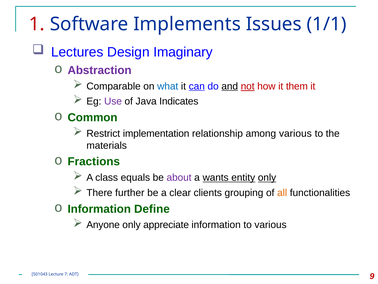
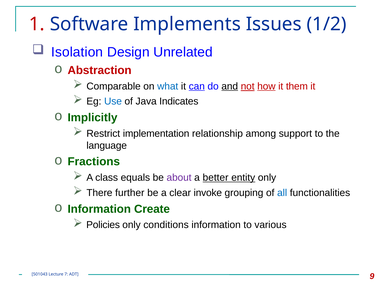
1/1: 1/1 -> 1/2
Lectures: Lectures -> Isolation
Imaginary: Imaginary -> Unrelated
Abstraction colour: purple -> red
how underline: none -> present
Use colour: purple -> blue
Common: Common -> Implicitly
among various: various -> support
materials: materials -> language
wants: wants -> better
only at (267, 177) underline: present -> none
clients: clients -> invoke
all colour: orange -> blue
Define: Define -> Create
Anyone: Anyone -> Policies
appreciate: appreciate -> conditions
